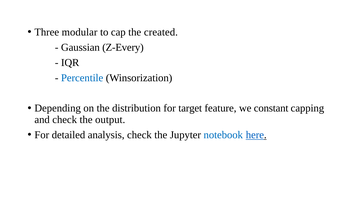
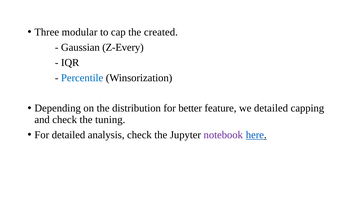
target: target -> better
we constant: constant -> detailed
output: output -> tuning
notebook colour: blue -> purple
